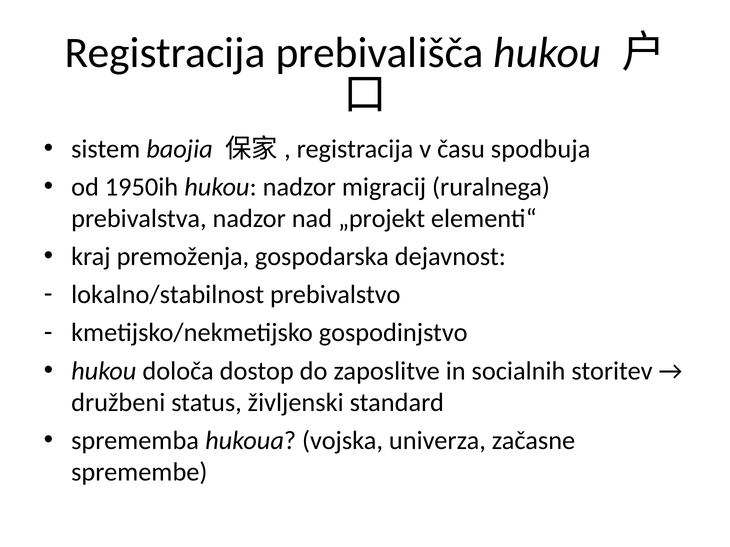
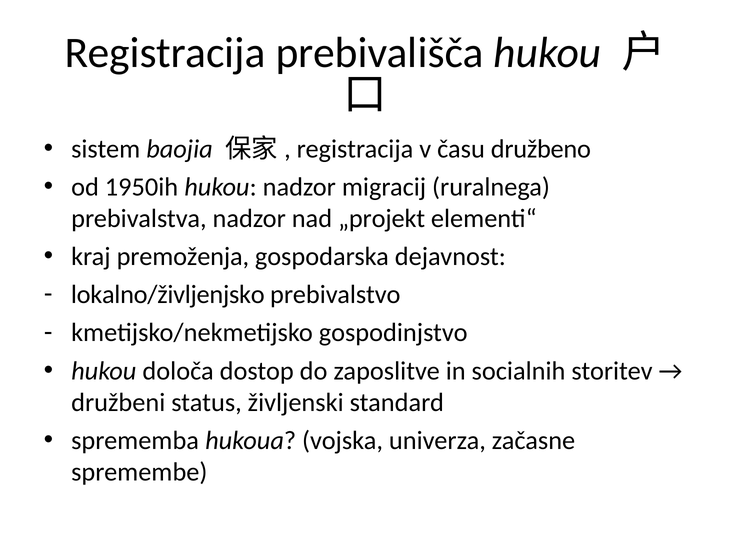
spodbuja: spodbuja -> družbeno
lokalno/stabilnost: lokalno/stabilnost -> lokalno/življenjsko
